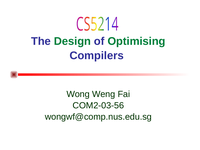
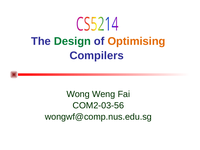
Optimising colour: green -> orange
